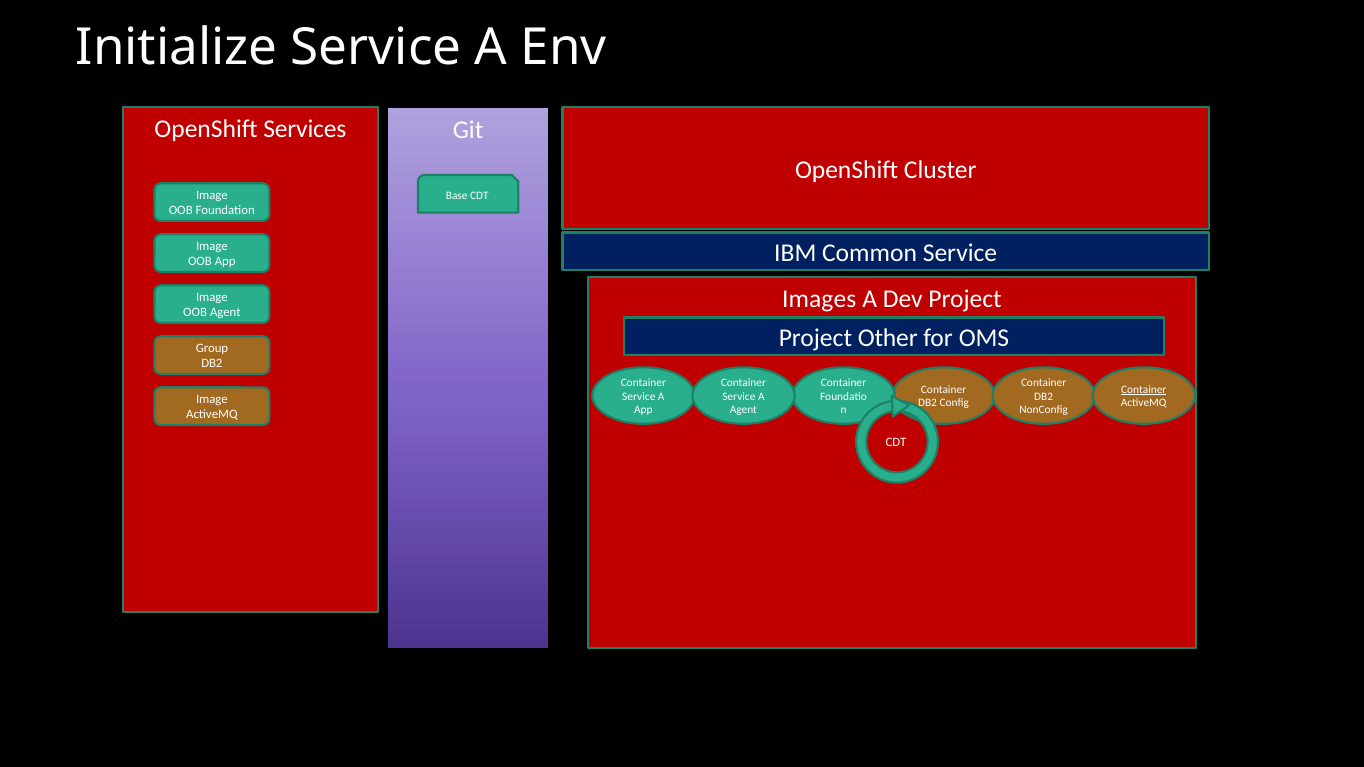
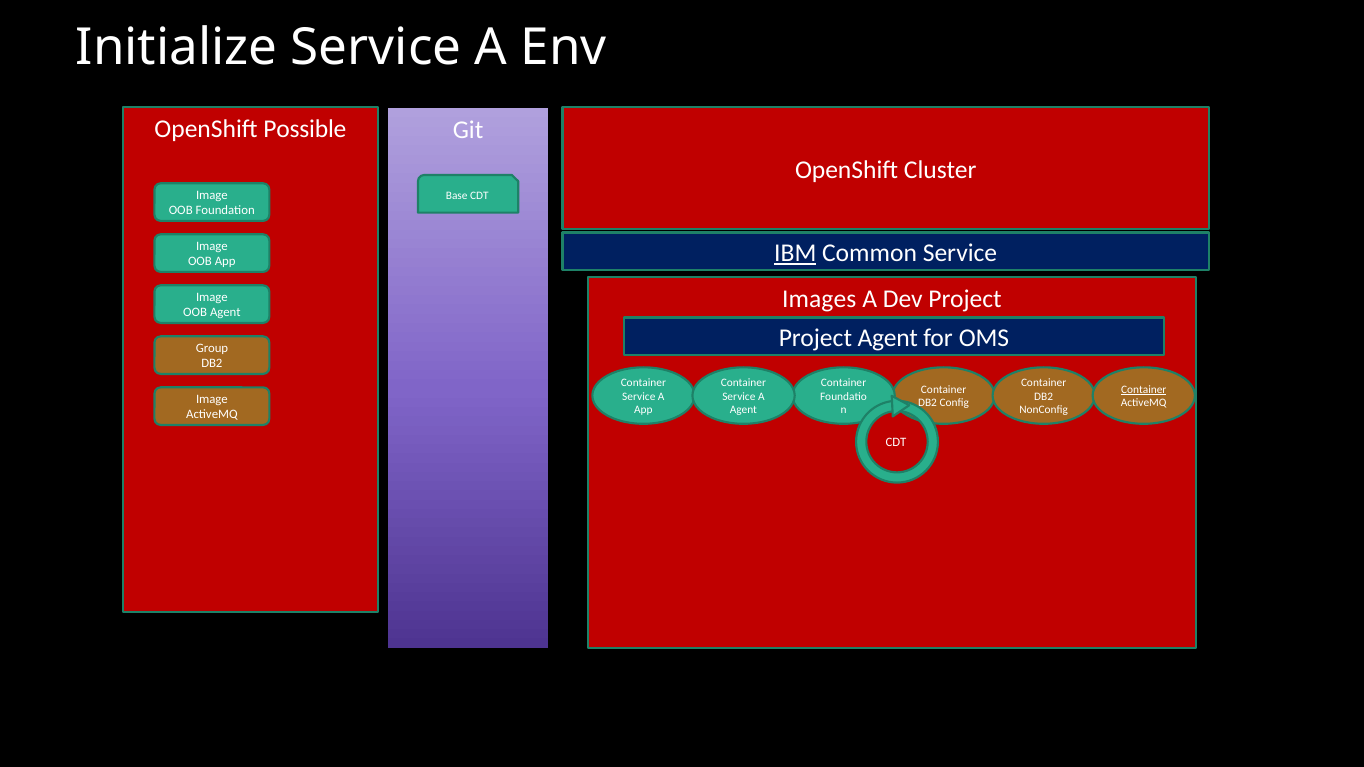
Services: Services -> Possible
IBM underline: none -> present
Project Other: Other -> Agent
